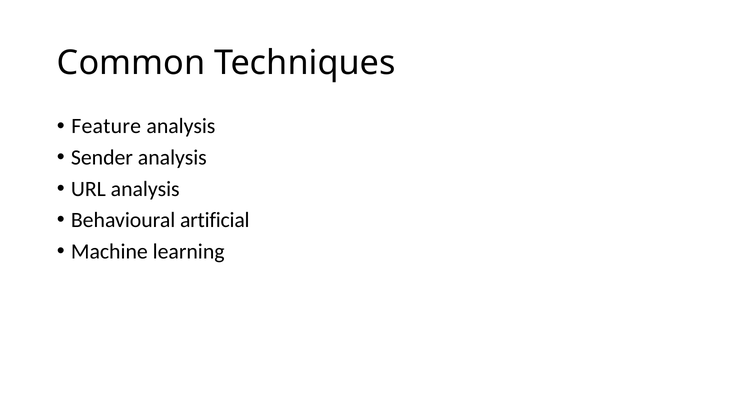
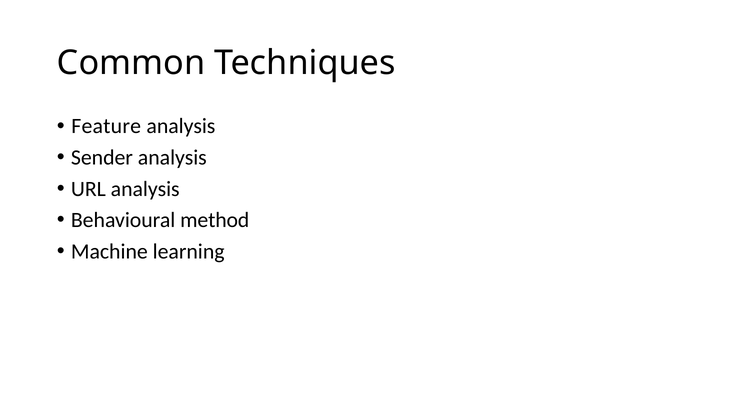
artificial: artificial -> method
